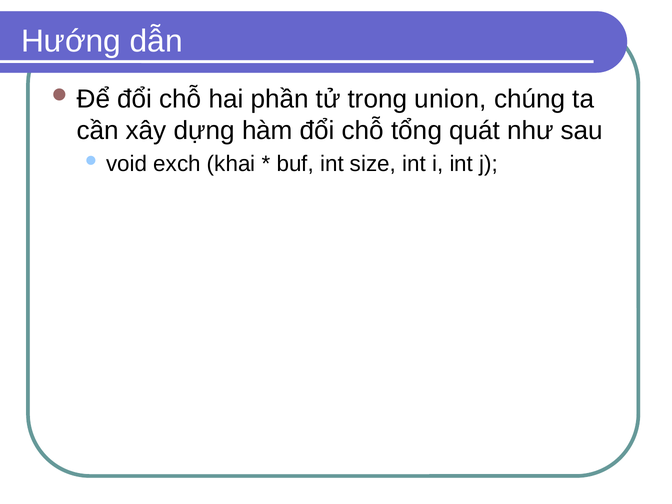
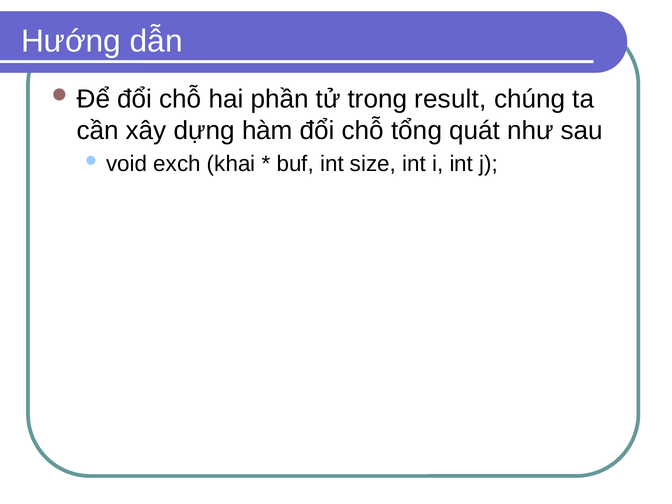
union: union -> result
